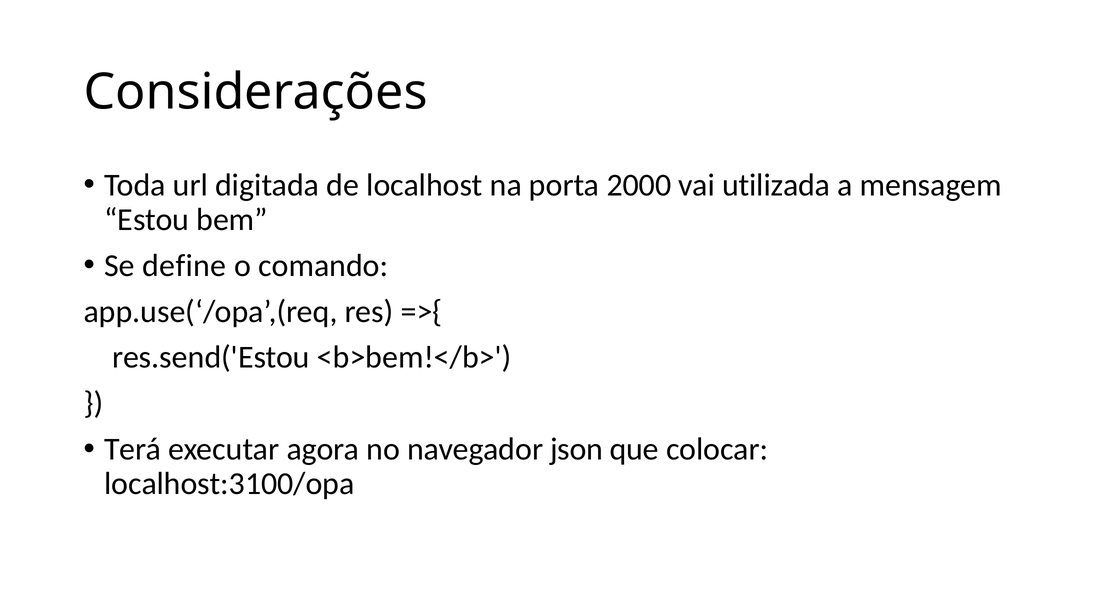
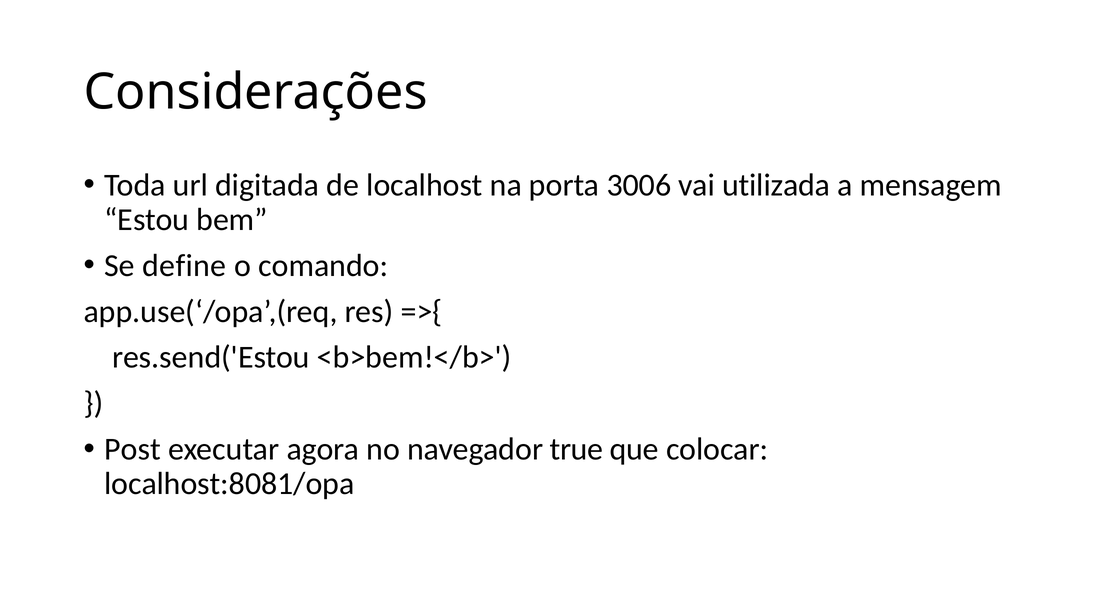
2000: 2000 -> 3006
Terá: Terá -> Post
json: json -> true
localhost:3100/opa: localhost:3100/opa -> localhost:8081/opa
